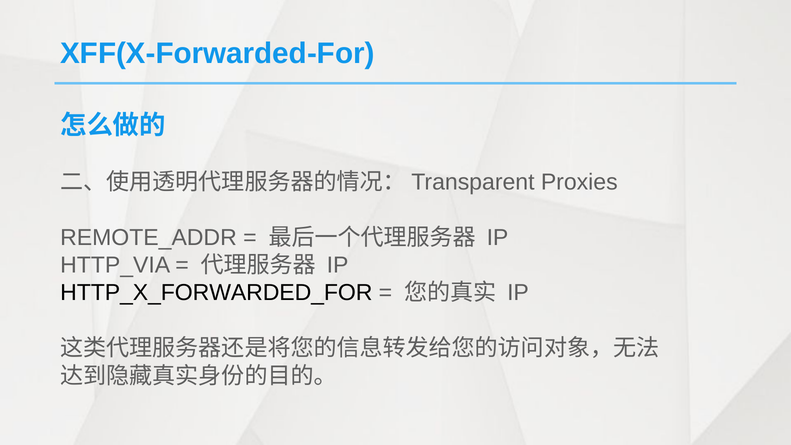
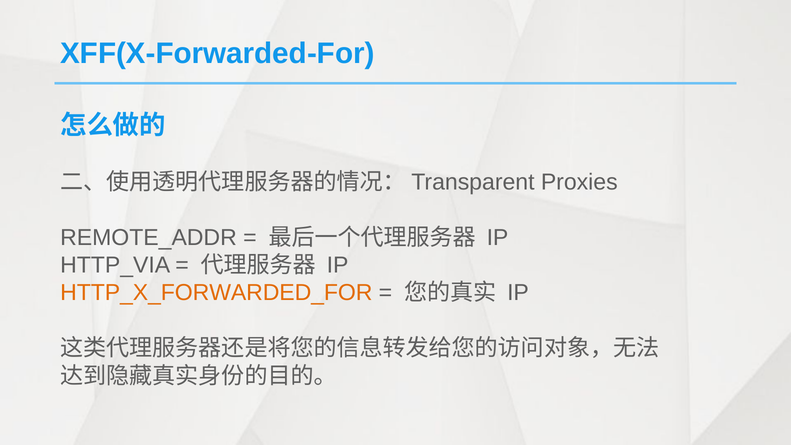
HTTP_X_FORWARDED_FOR colour: black -> orange
